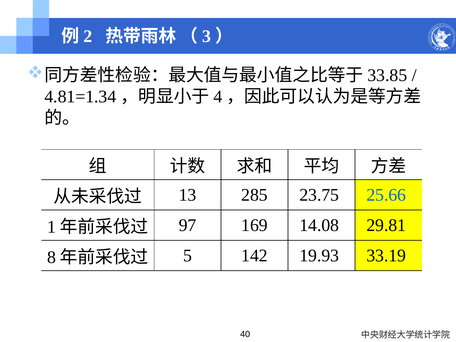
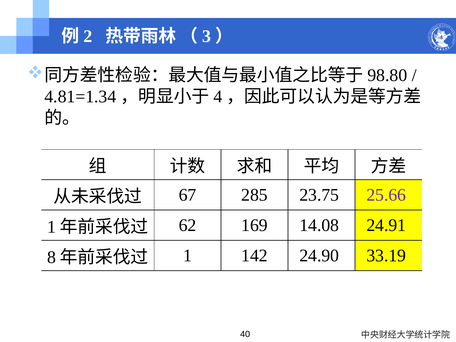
33.85: 33.85 -> 98.80
13: 13 -> 67
25.66 colour: blue -> purple
97: 97 -> 62
29.81: 29.81 -> 24.91
5 at (188, 256): 5 -> 1
19.93: 19.93 -> 24.90
